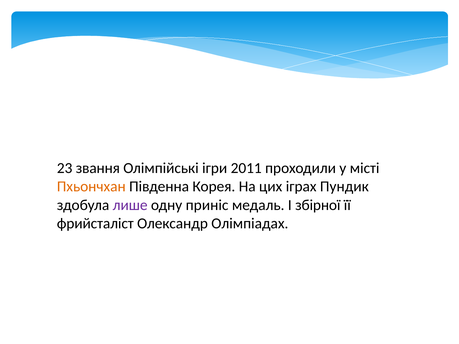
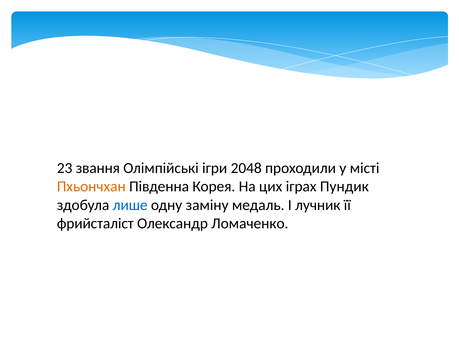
2011: 2011 -> 2048
лише colour: purple -> blue
приніс: приніс -> заміну
збірної: збірної -> лучник
Олімпіадах: Олімпіадах -> Ломаченко
